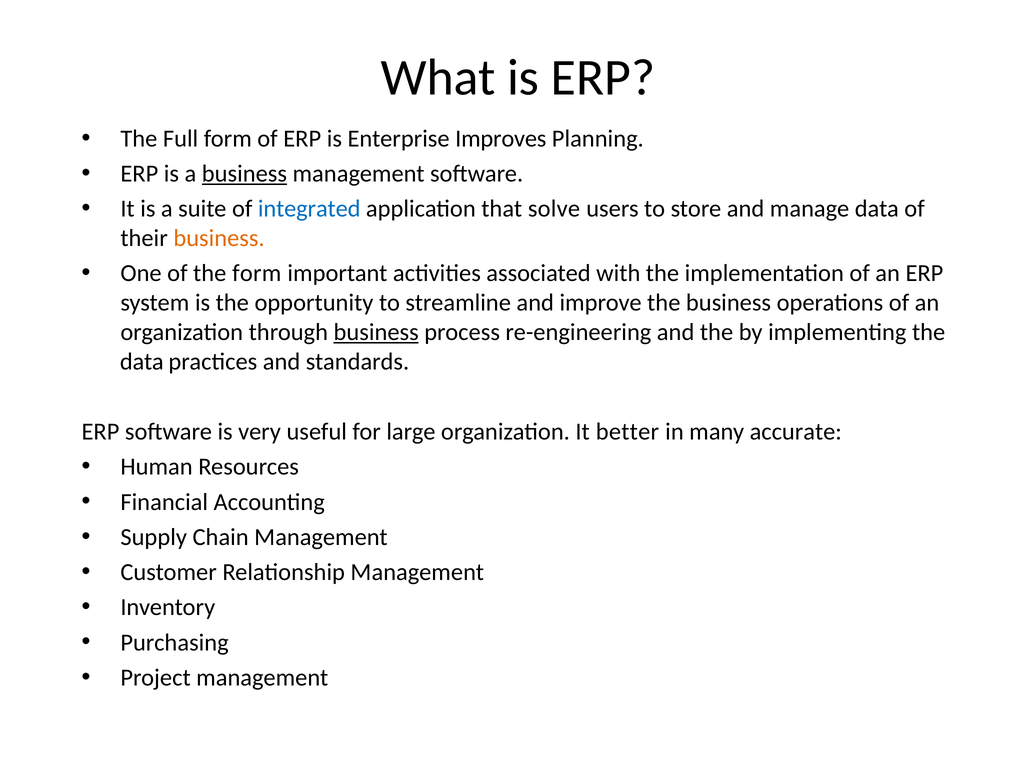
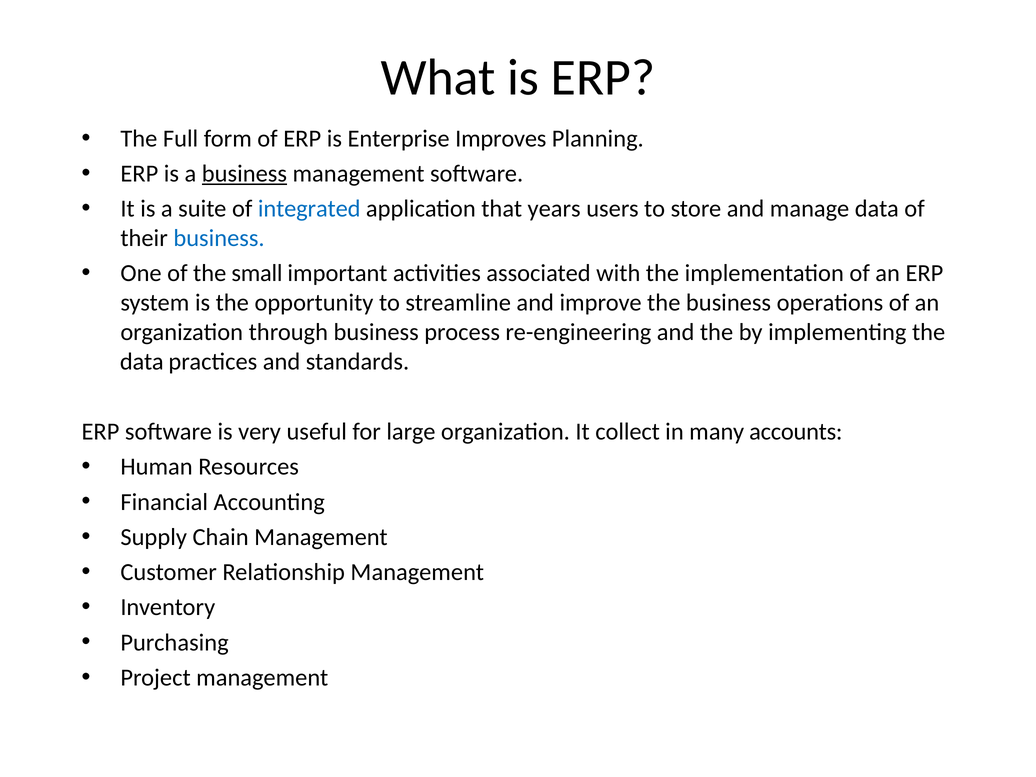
solve: solve -> years
business at (219, 238) colour: orange -> blue
the form: form -> small
business at (376, 332) underline: present -> none
better: better -> collect
accurate: accurate -> accounts
